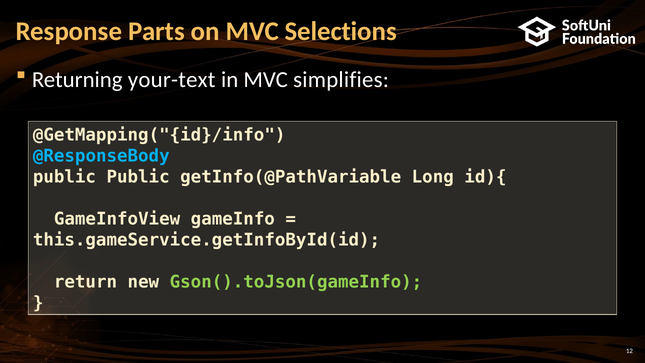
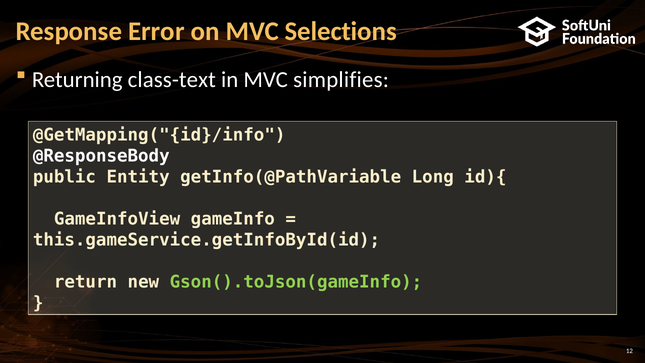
Parts: Parts -> Error
your-text: your-text -> class-text
@ResponseBody colour: light blue -> white
public Public: Public -> Entity
